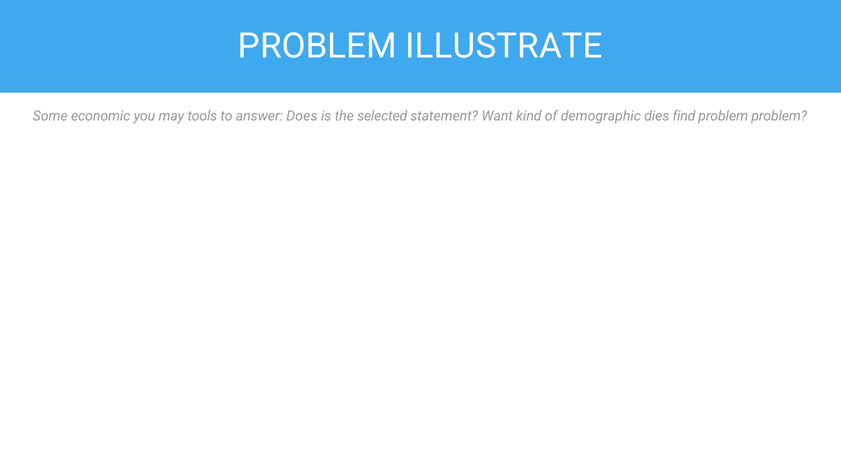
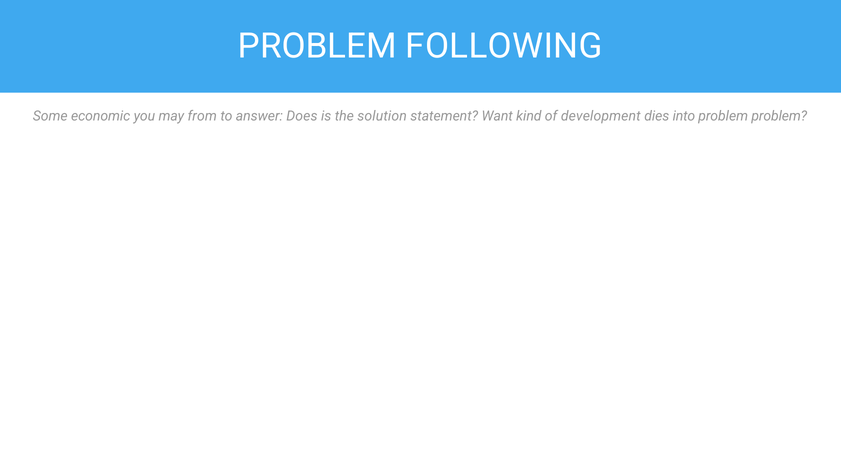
ILLUSTRATE: ILLUSTRATE -> FOLLOWING
tools: tools -> from
selected: selected -> solution
demographic: demographic -> development
find: find -> into
